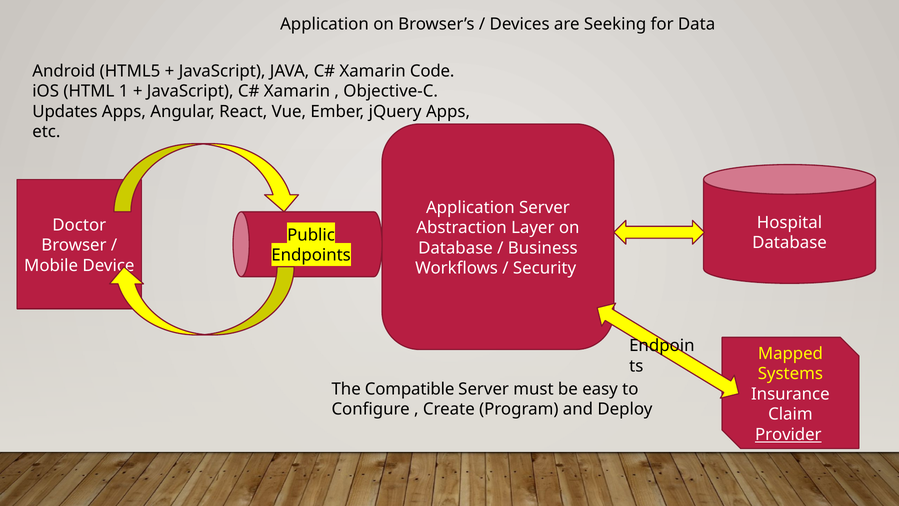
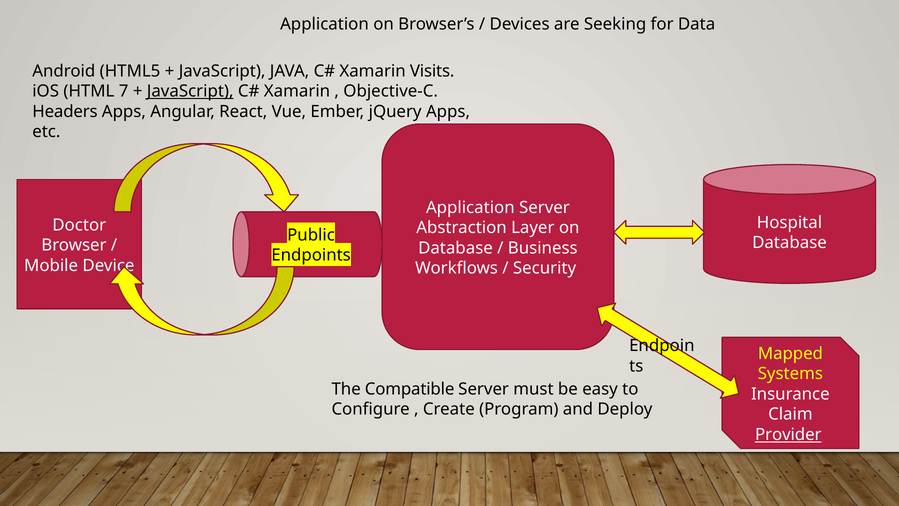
Code: Code -> Visits
1: 1 -> 7
JavaScript at (190, 91) underline: none -> present
Updates: Updates -> Headers
